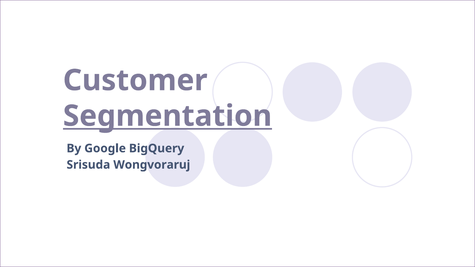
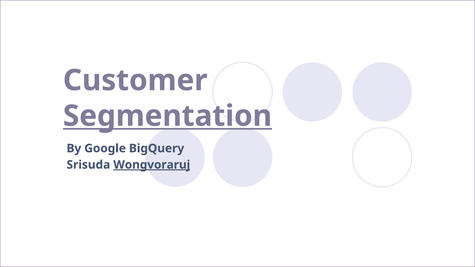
Wongvoraruj underline: none -> present
